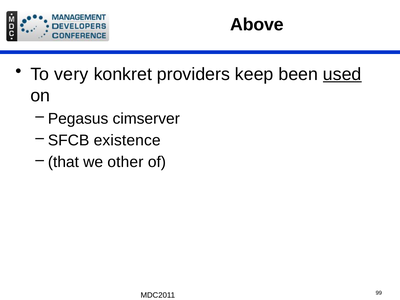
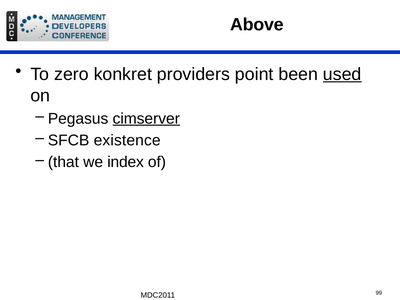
very: very -> zero
keep: keep -> point
cimserver underline: none -> present
other: other -> index
